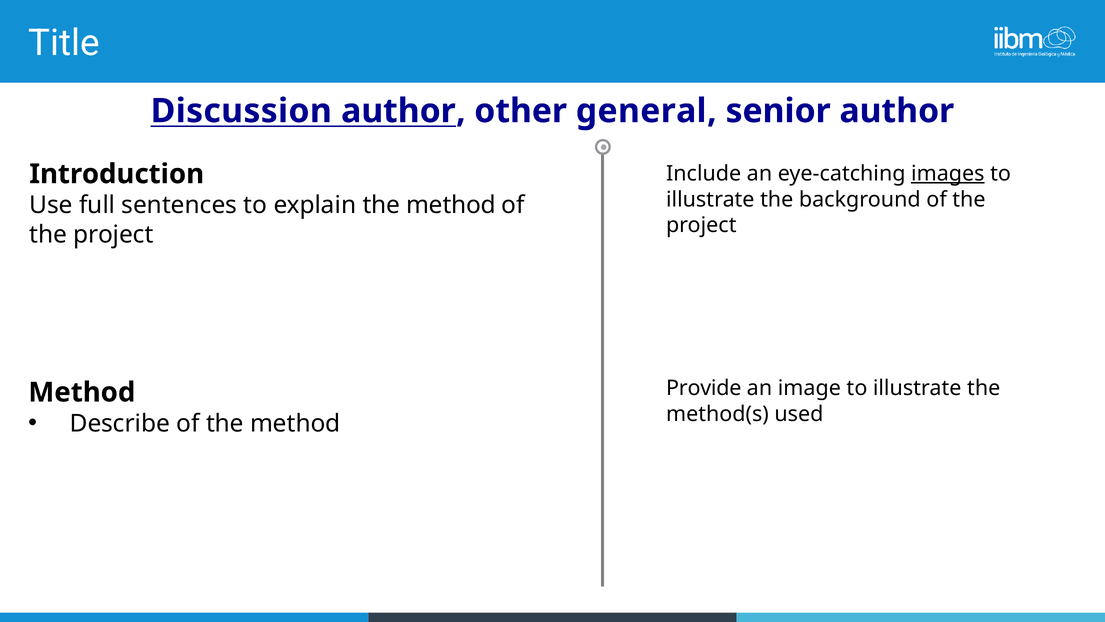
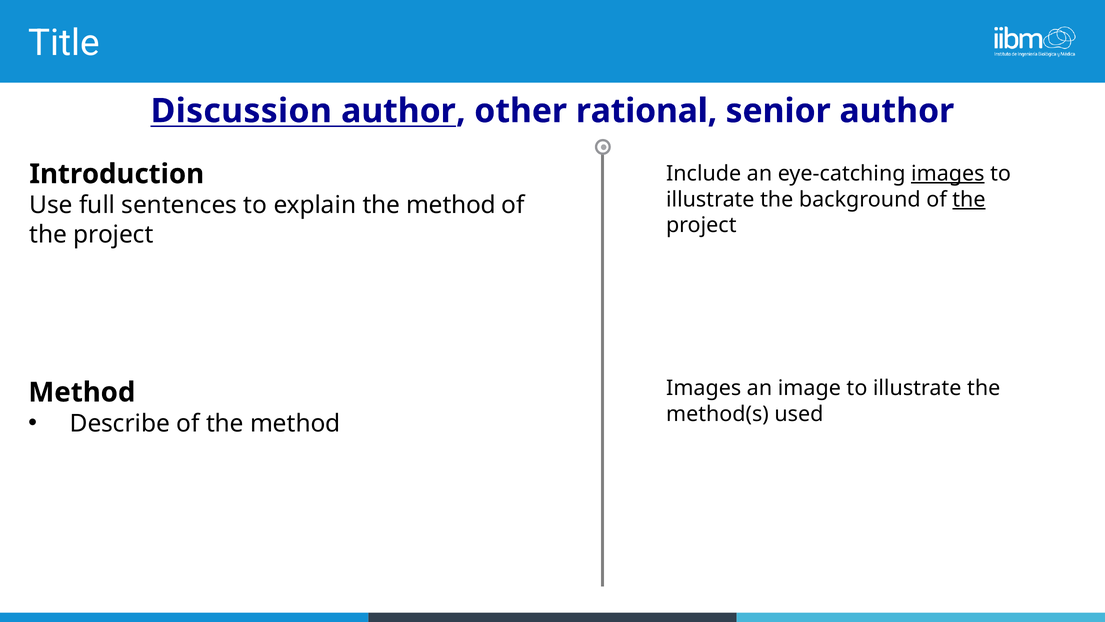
general: general -> rational
the at (969, 199) underline: none -> present
Provide at (704, 388): Provide -> Images
